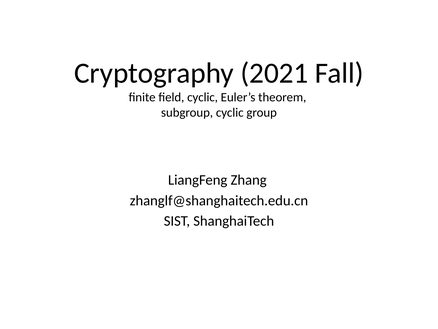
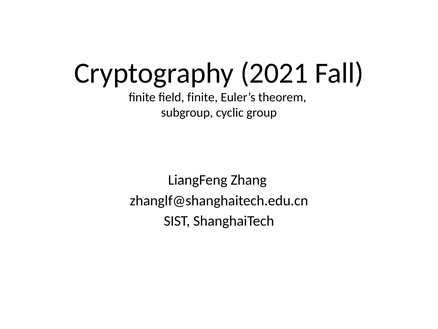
field cyclic: cyclic -> finite
